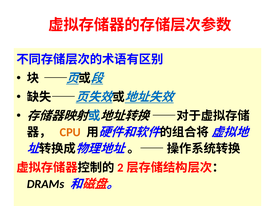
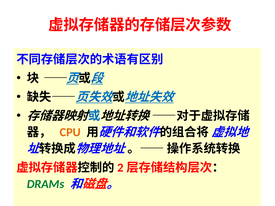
DRAMs colour: black -> green
